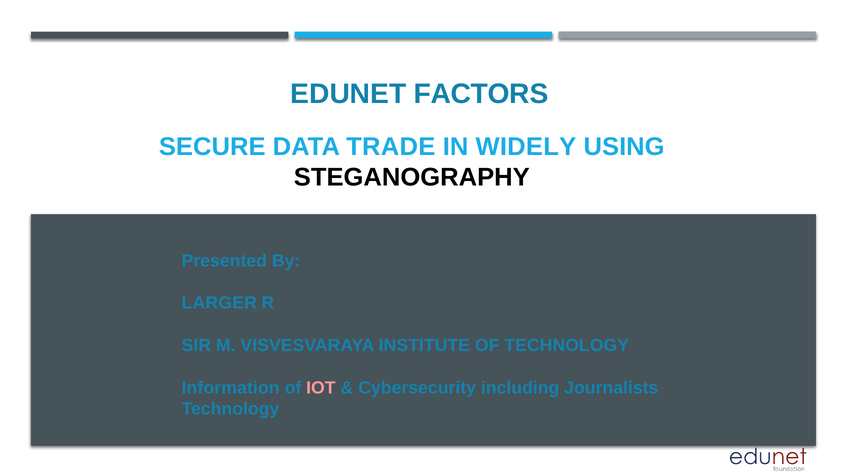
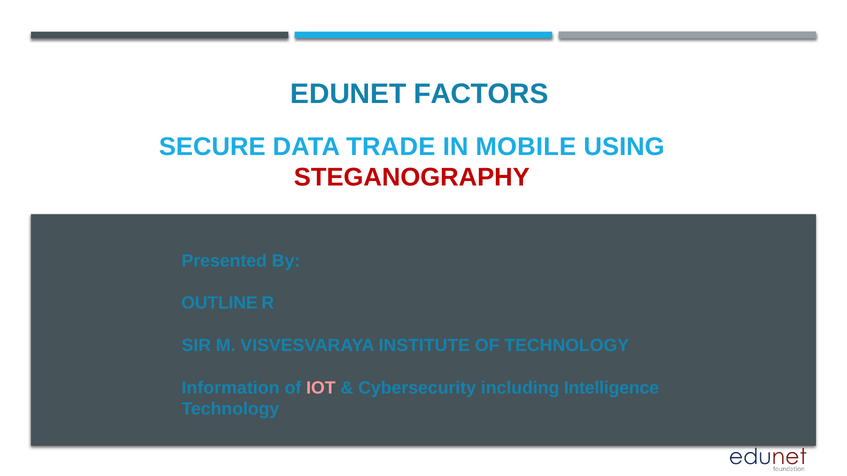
WIDELY: WIDELY -> MOBILE
STEGANOGRAPHY colour: black -> red
LARGER: LARGER -> OUTLINE
Journalists: Journalists -> Intelligence
